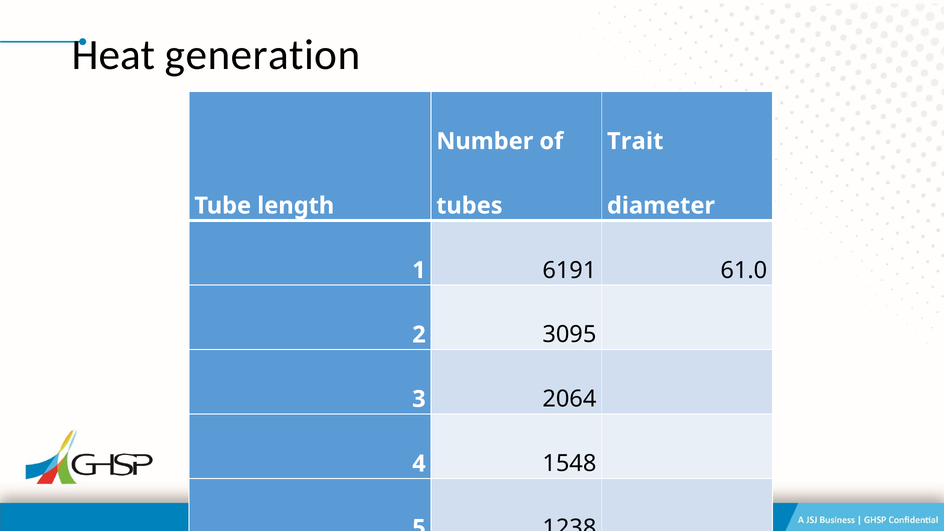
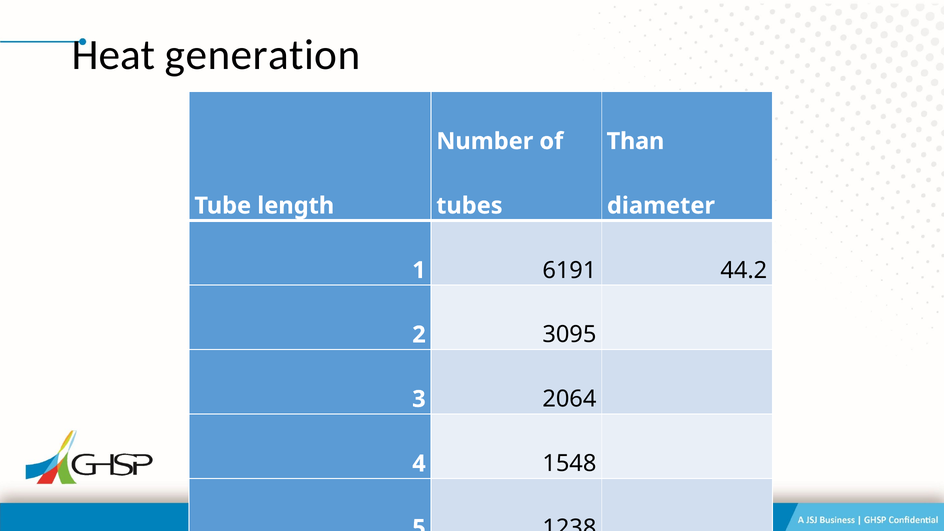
Trait: Trait -> Than
61.0: 61.0 -> 44.2
